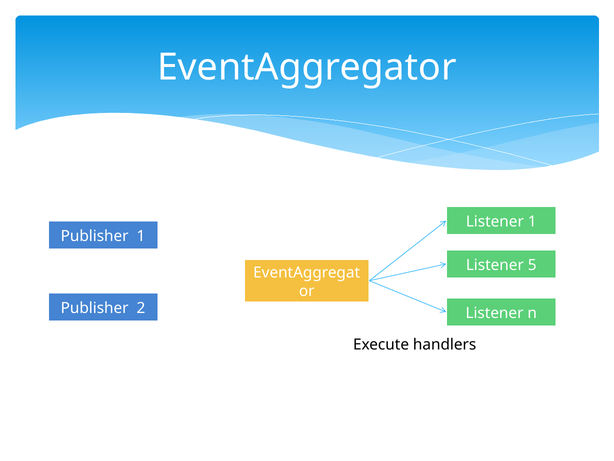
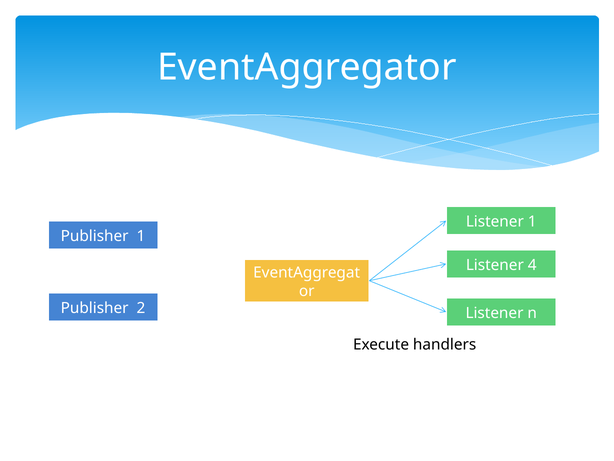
5: 5 -> 4
